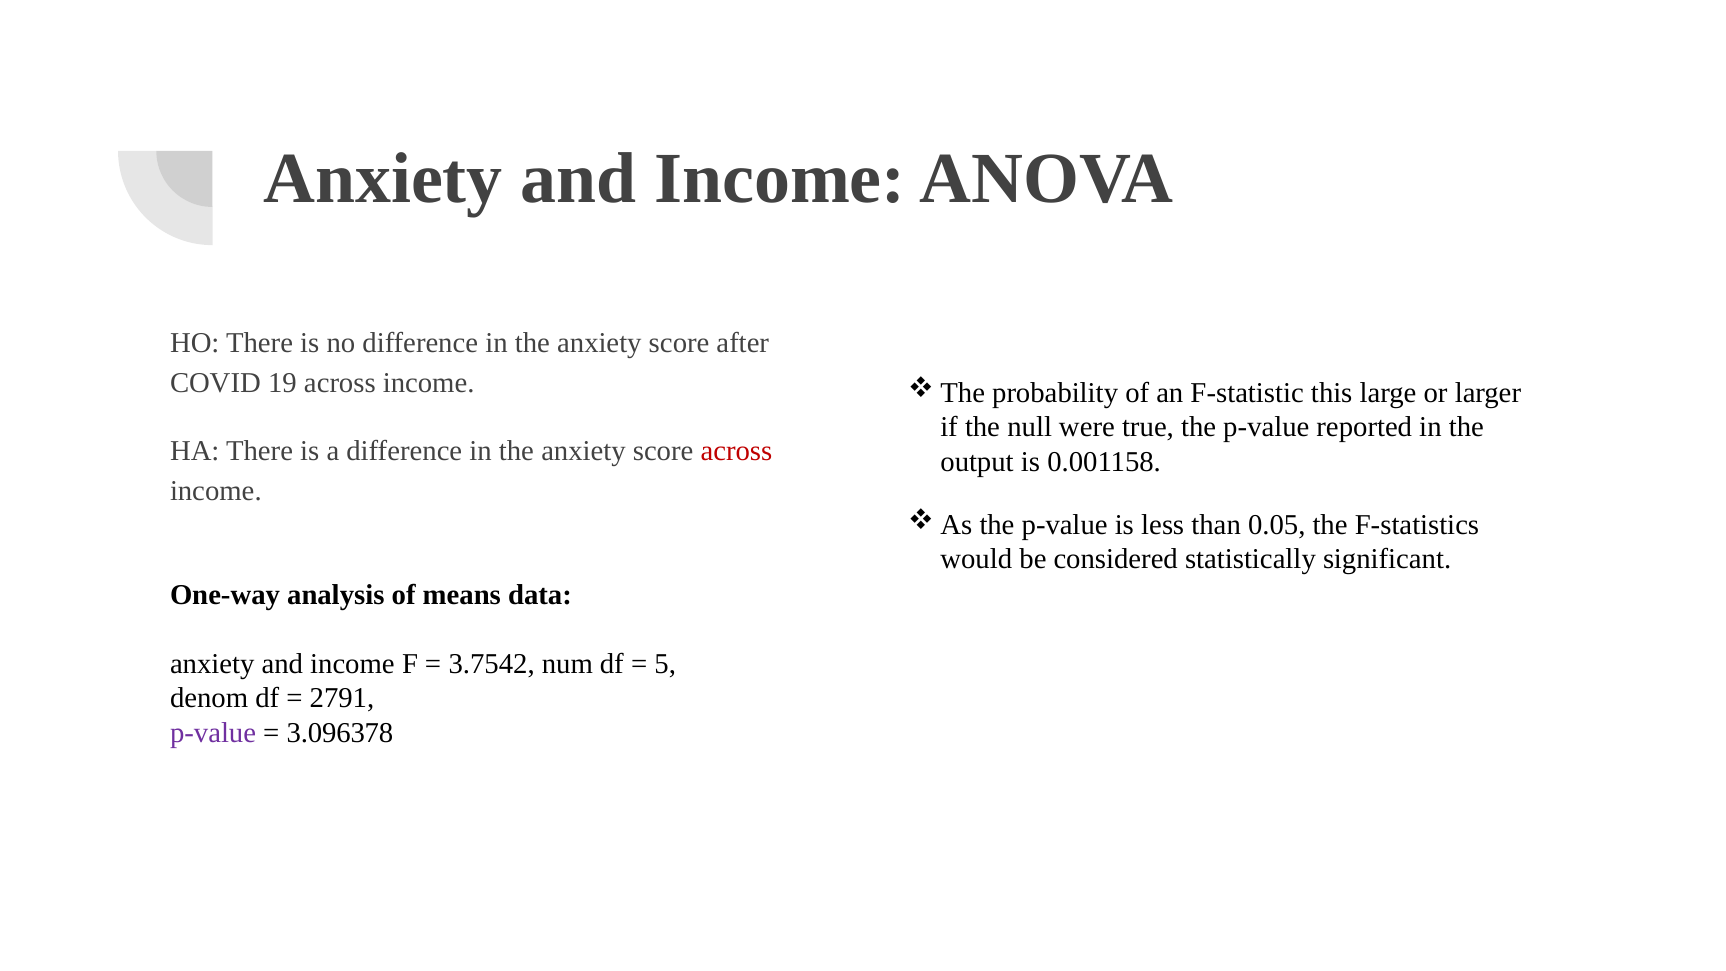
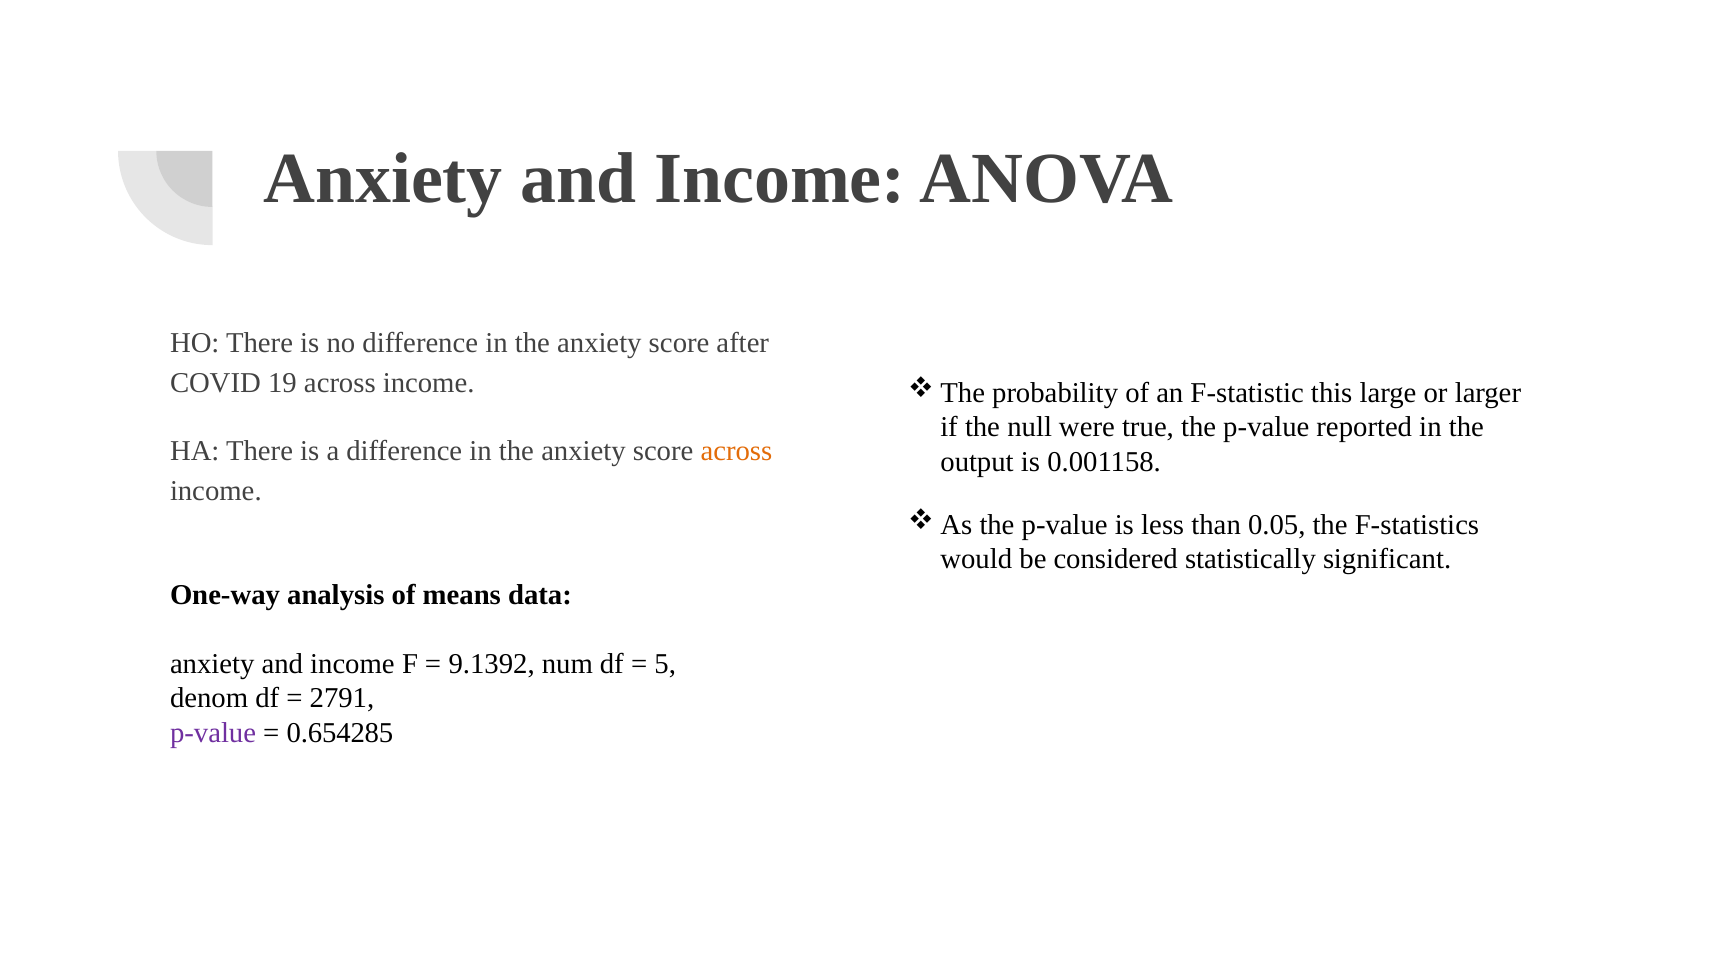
across at (736, 451) colour: red -> orange
3.7542: 3.7542 -> 9.1392
3.096378: 3.096378 -> 0.654285
